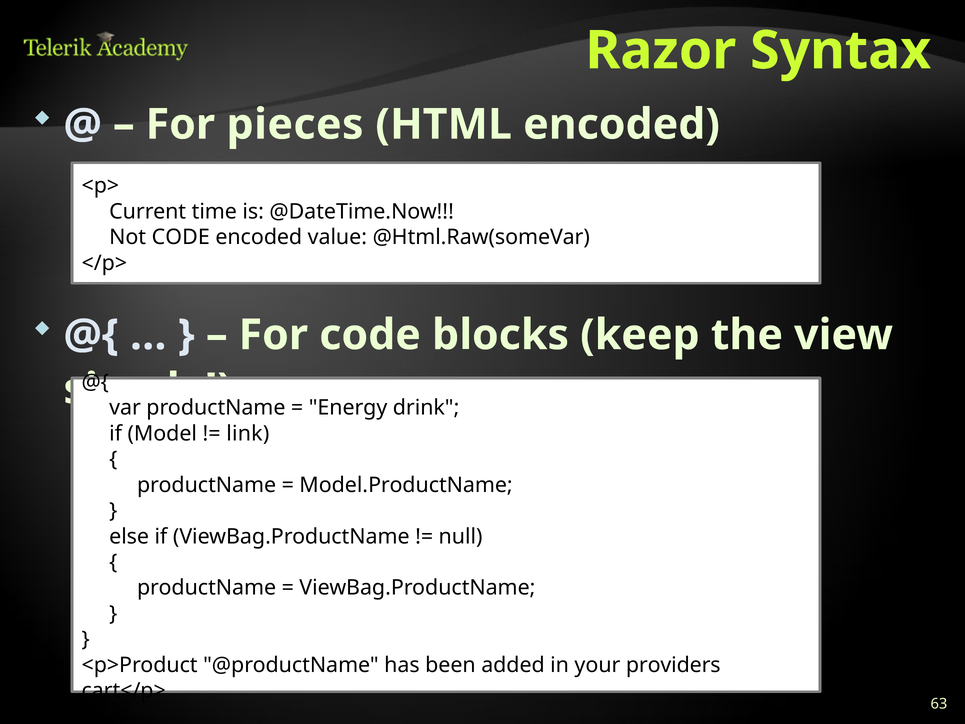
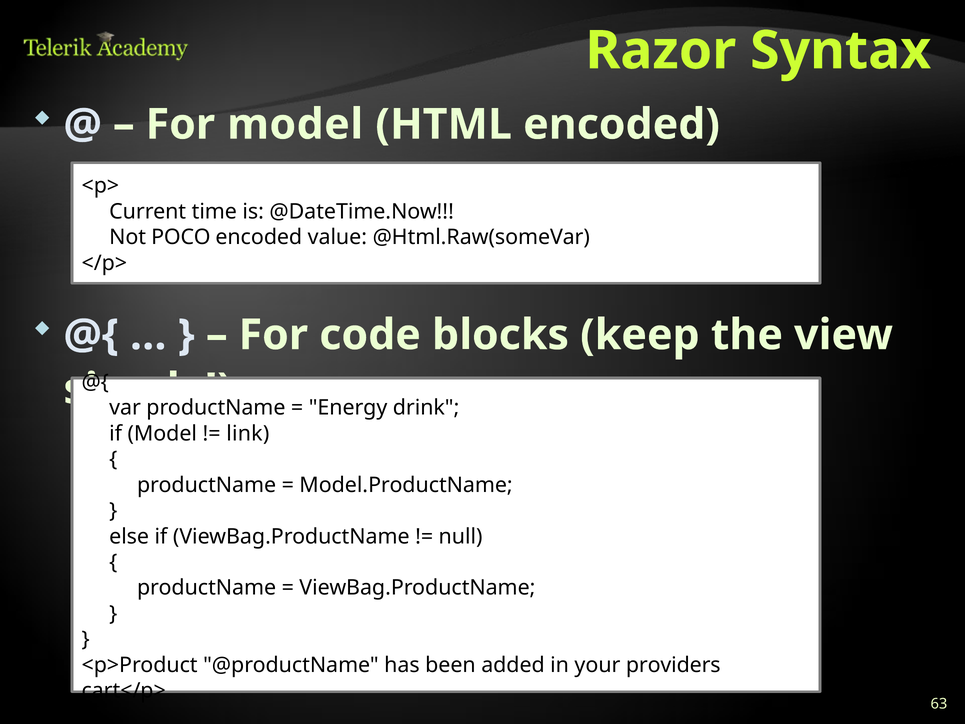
For pieces: pieces -> model
Not CODE: CODE -> POCO
